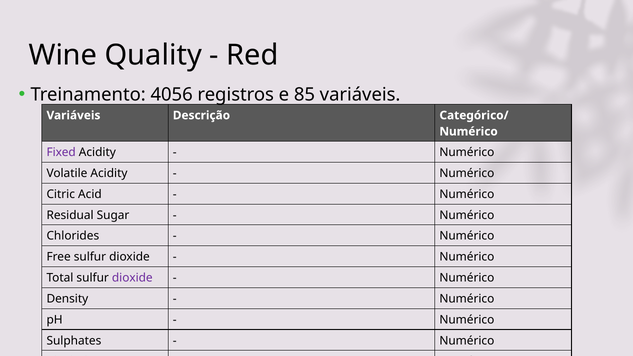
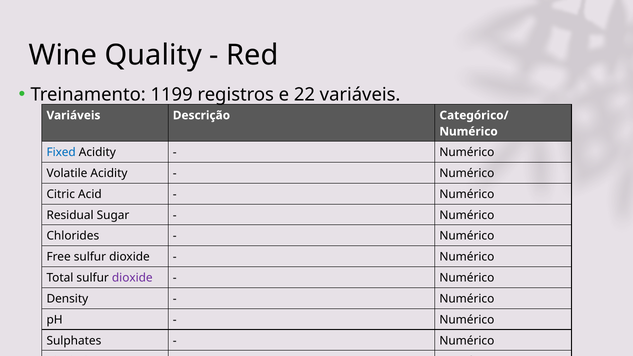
4056: 4056 -> 1199
85: 85 -> 22
Fixed colour: purple -> blue
